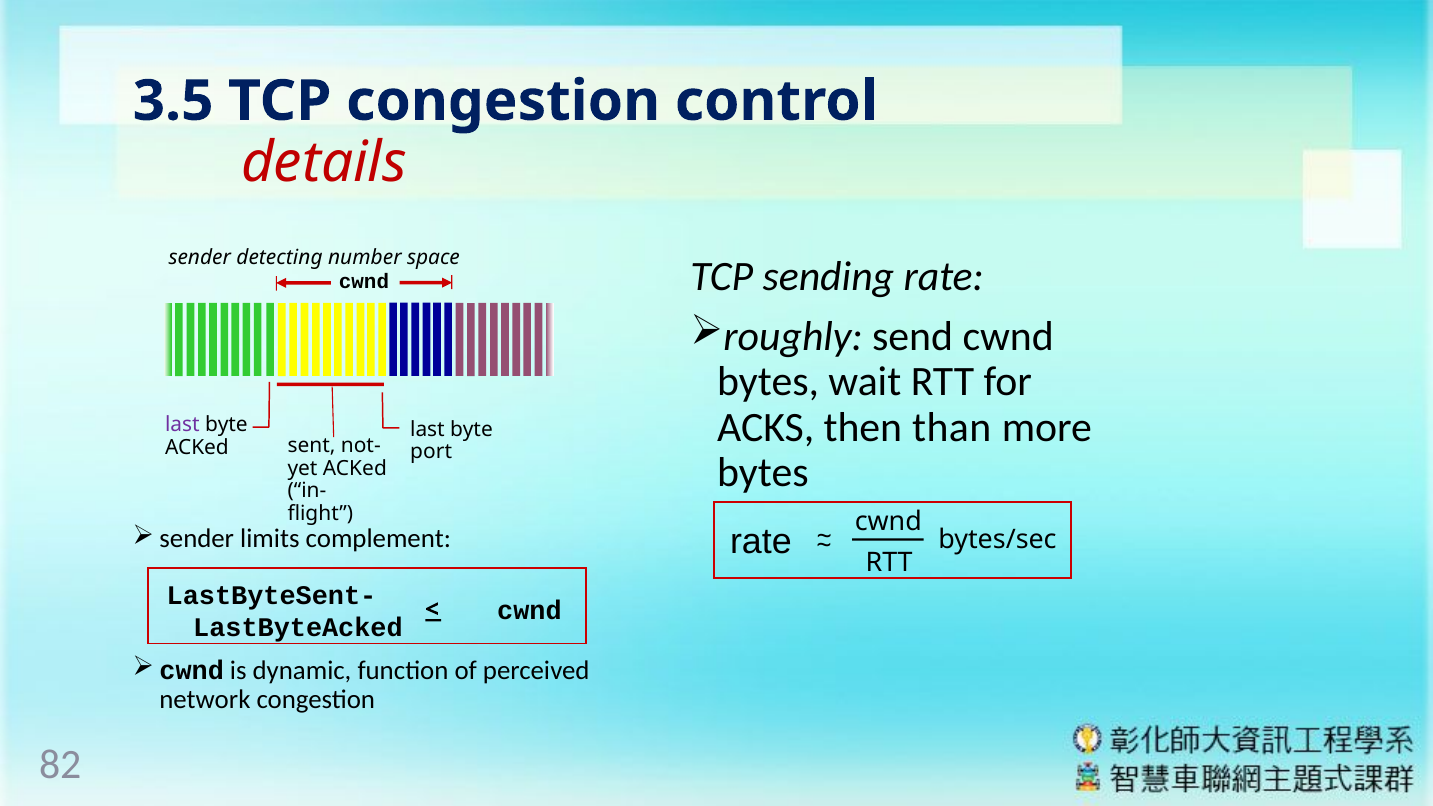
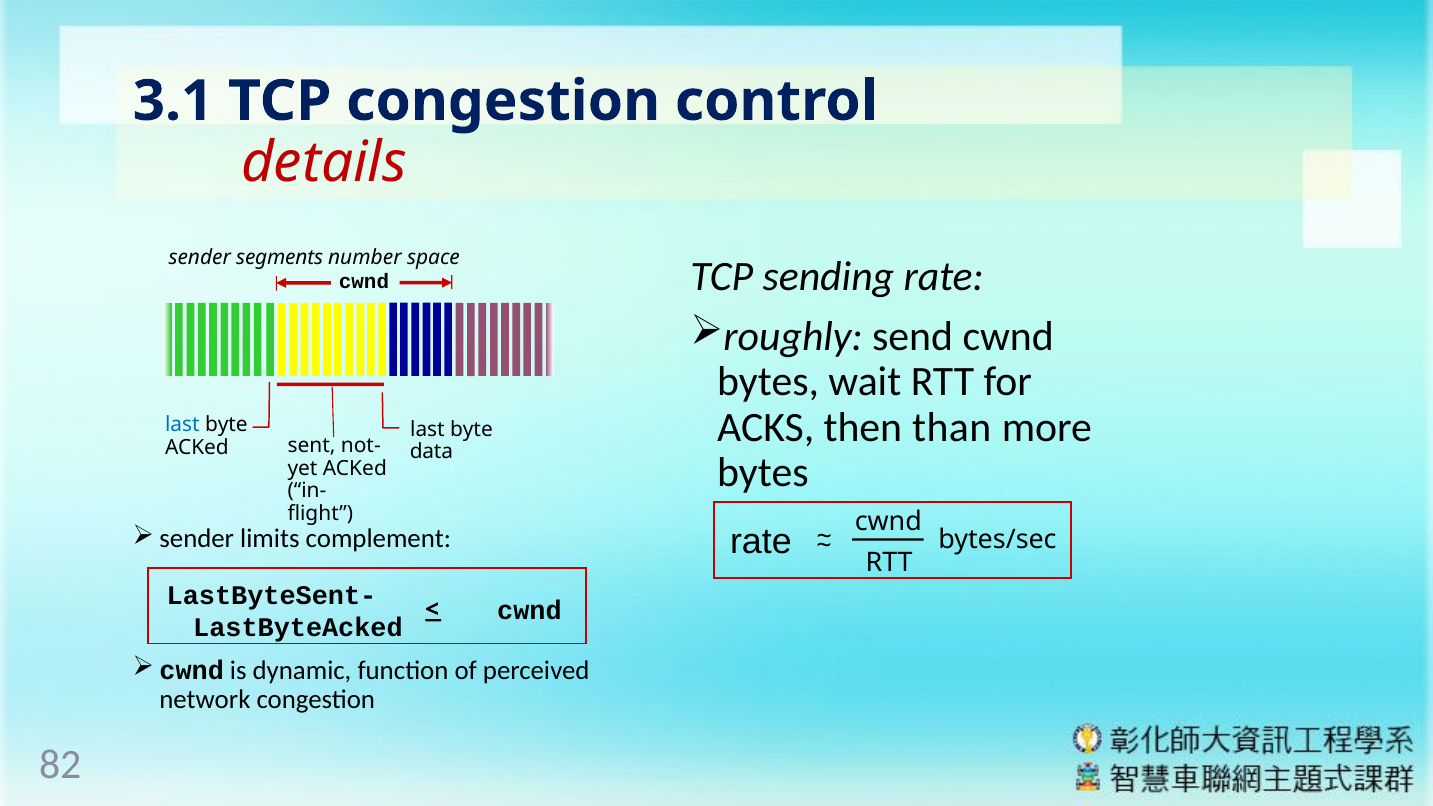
3.5: 3.5 -> 3.1
detecting: detecting -> segments
last at (182, 425) colour: purple -> blue
port: port -> data
